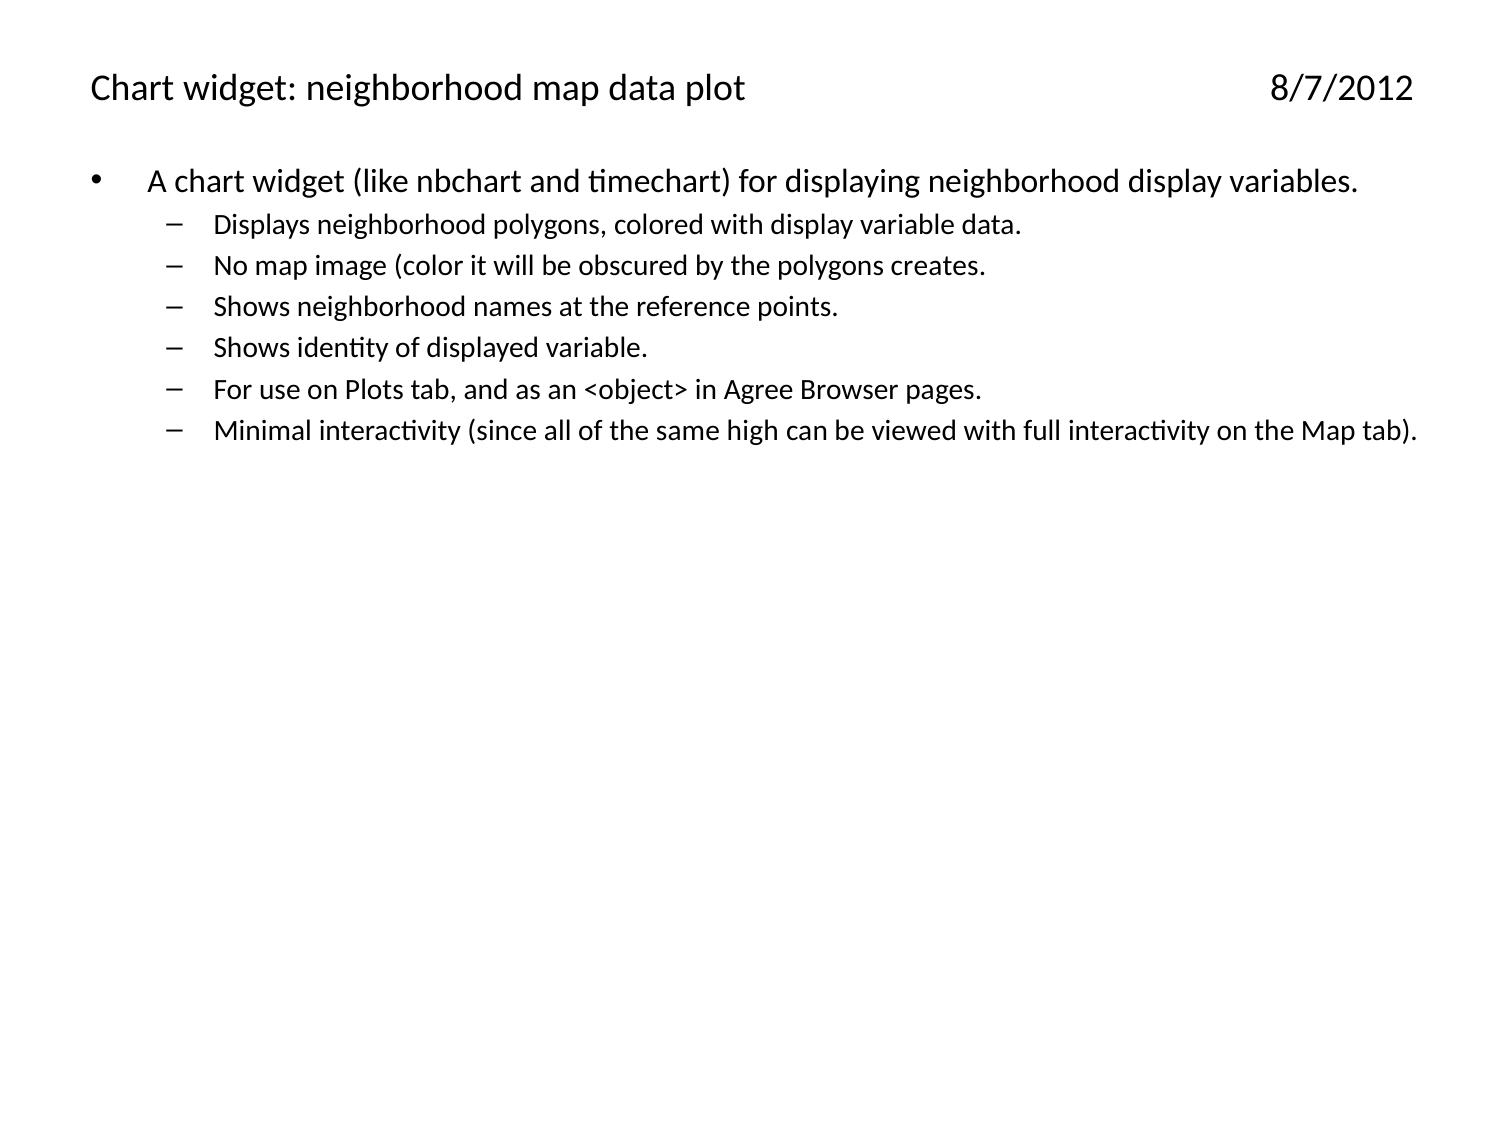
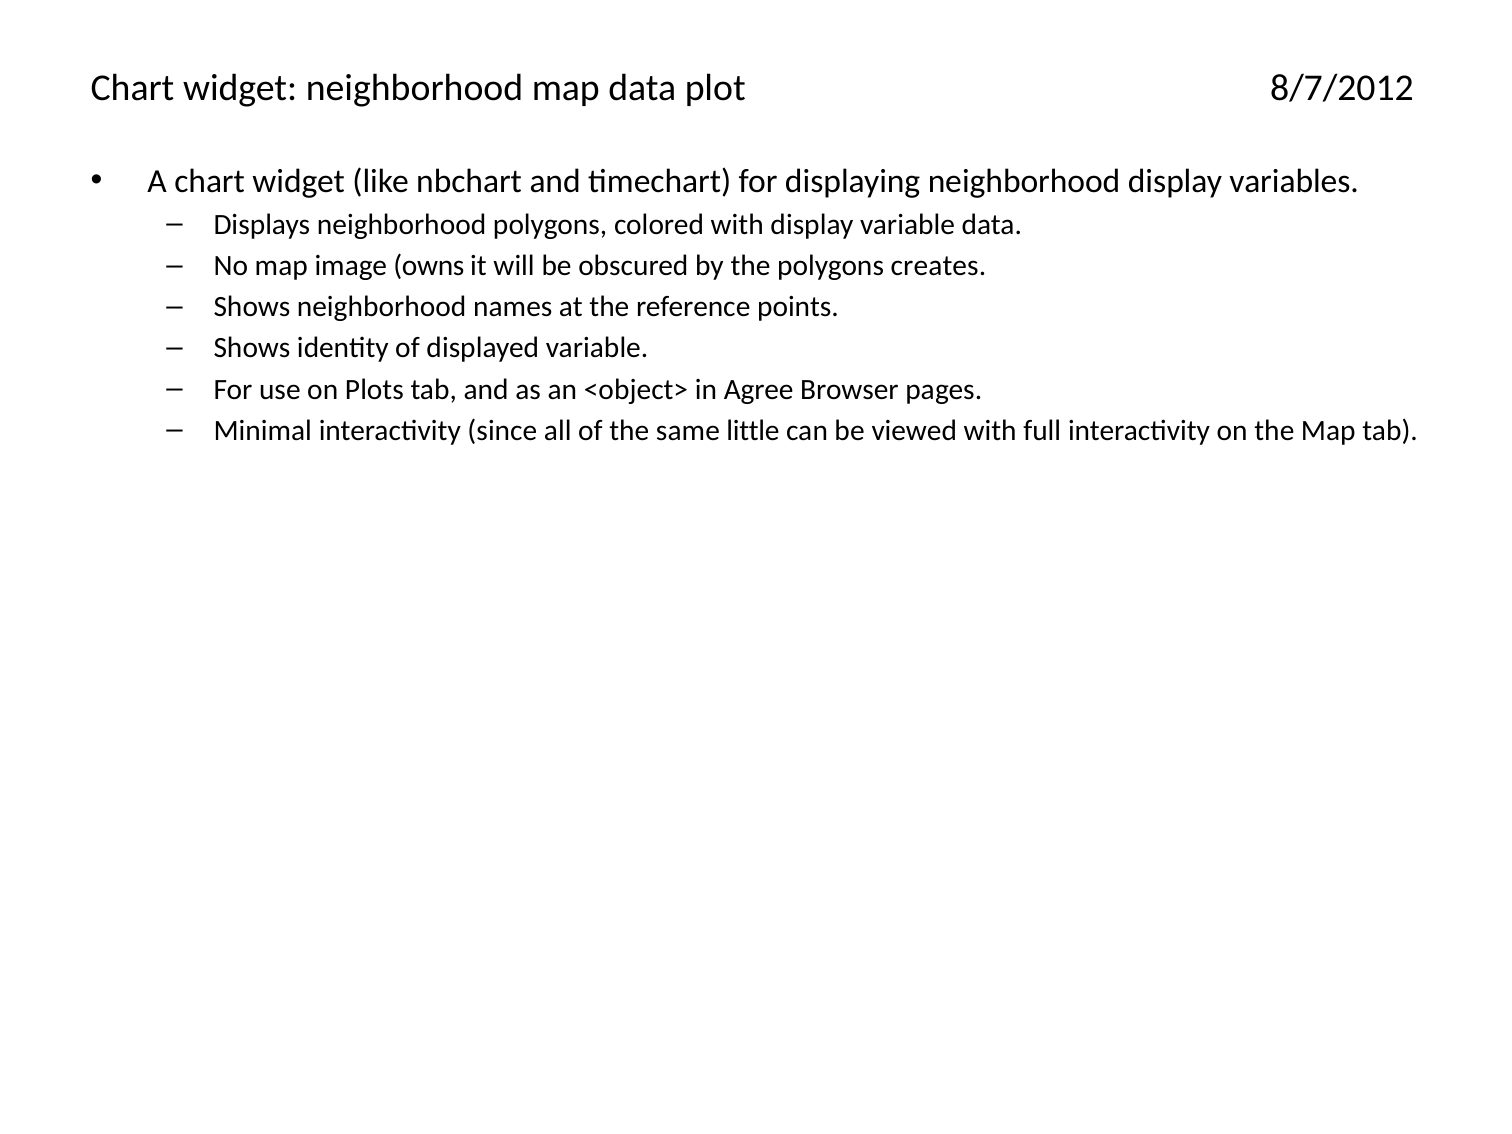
color: color -> owns
high: high -> little
